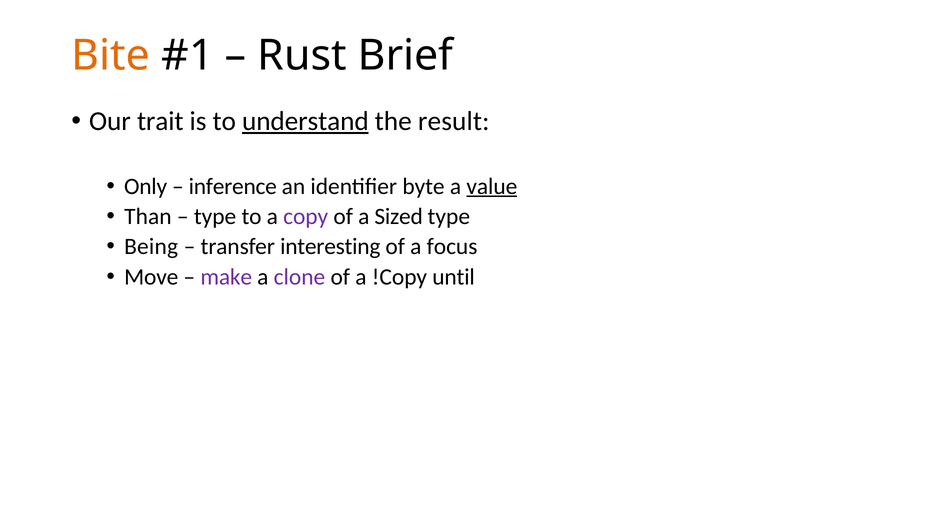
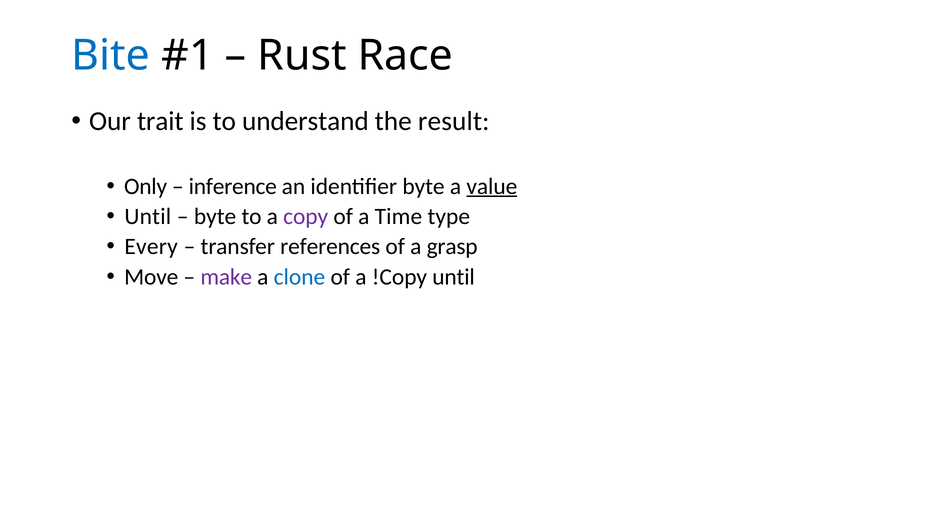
Bite colour: orange -> blue
Brief: Brief -> Race
understand underline: present -> none
Than at (148, 217): Than -> Until
type at (215, 217): type -> byte
Sized: Sized -> Time
Being: Being -> Every
interesting: interesting -> references
focus: focus -> grasp
clone colour: purple -> blue
